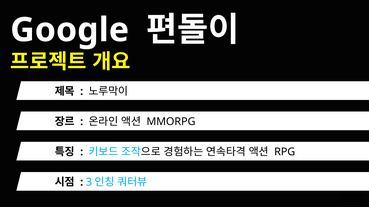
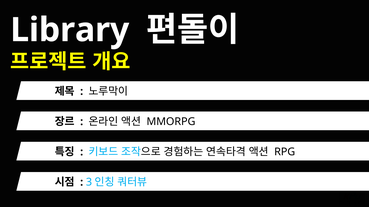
Google: Google -> Library
